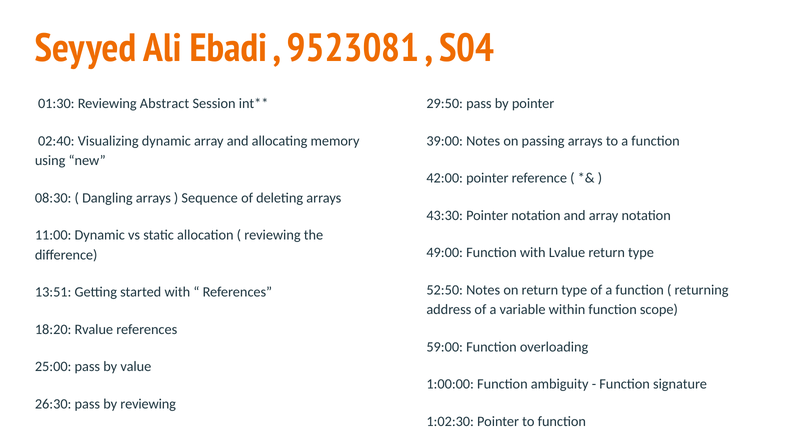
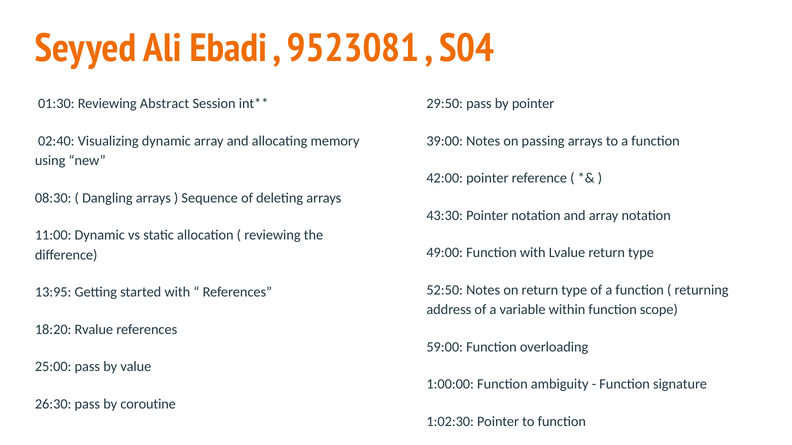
13:51: 13:51 -> 13:95
by reviewing: reviewing -> coroutine
